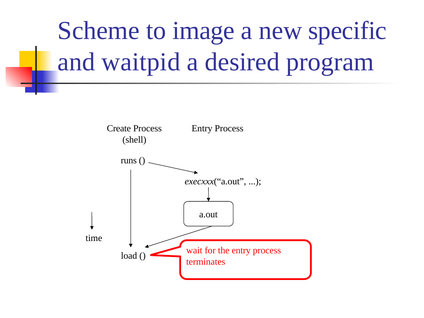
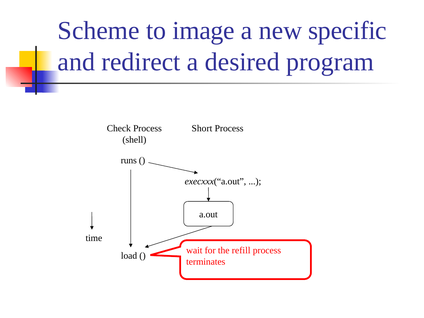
waitpid: waitpid -> redirect
Create: Create -> Check
Entry at (202, 129): Entry -> Short
the entry: entry -> refill
